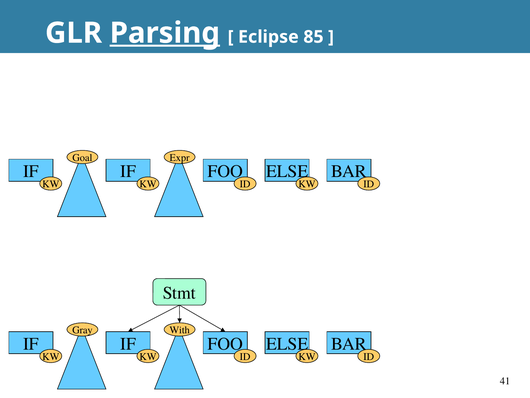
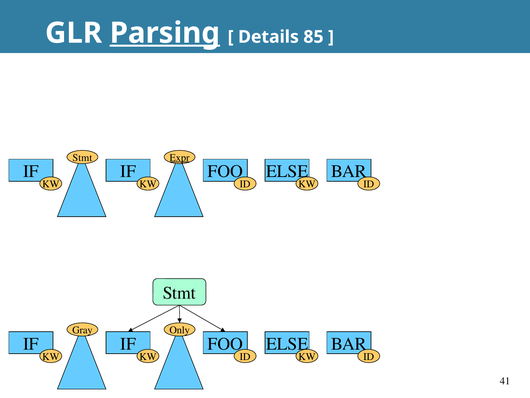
Eclipse: Eclipse -> Details
Goal at (82, 157): Goal -> Stmt
Expr underline: none -> present
With: With -> Only
